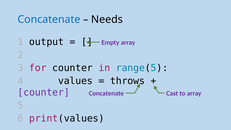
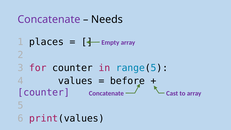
Concatenate at (49, 19) colour: blue -> purple
output: output -> places
throws: throws -> before
